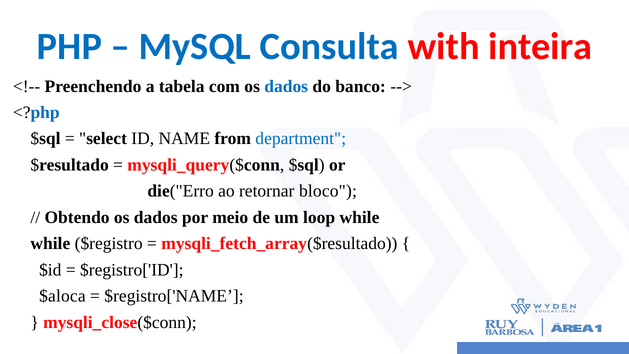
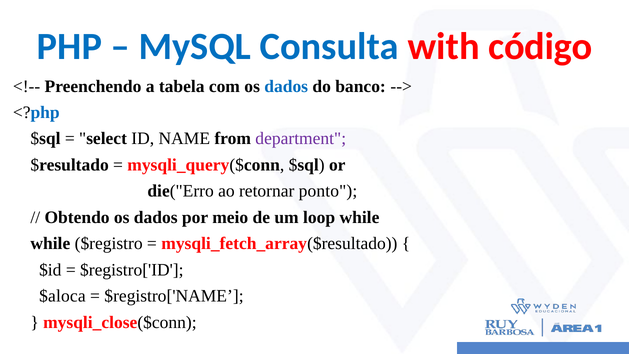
inteira: inteira -> código
department colour: blue -> purple
bloco: bloco -> ponto
